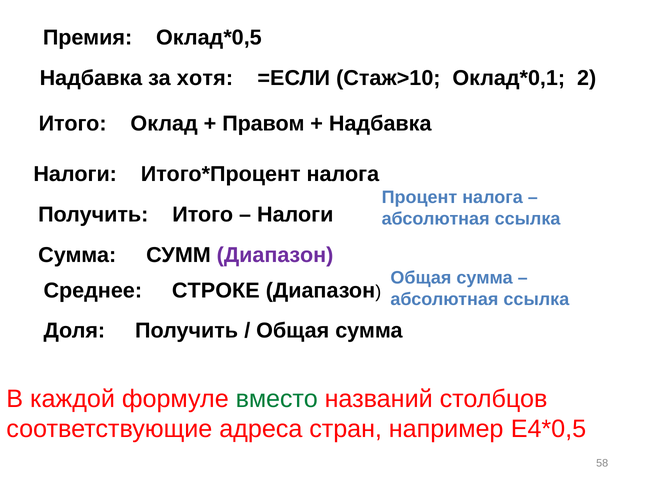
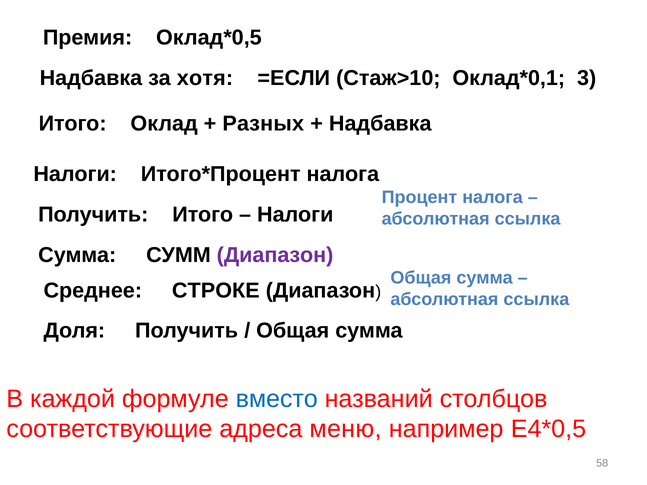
2: 2 -> 3
Правом: Правом -> Разных
вместо colour: green -> blue
стран: стран -> меню
